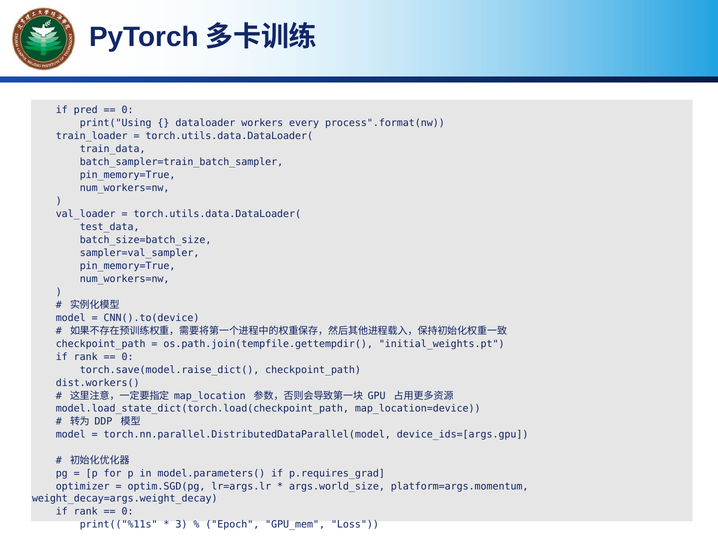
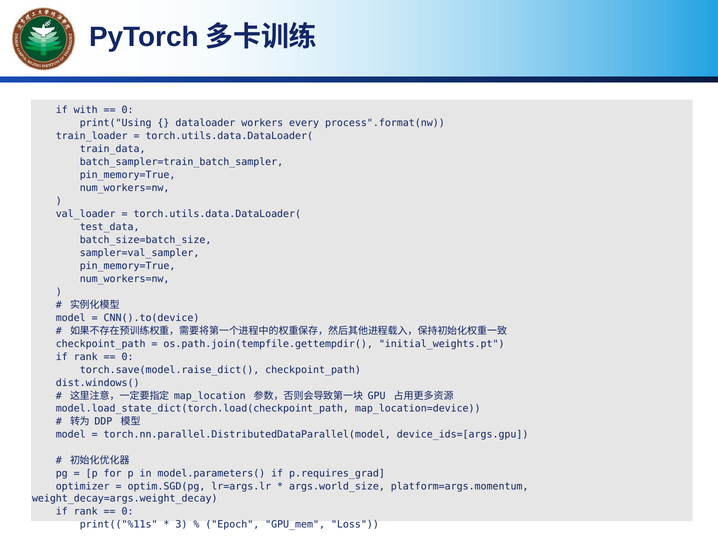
pred: pred -> with
dist.workers(: dist.workers( -> dist.windows(
